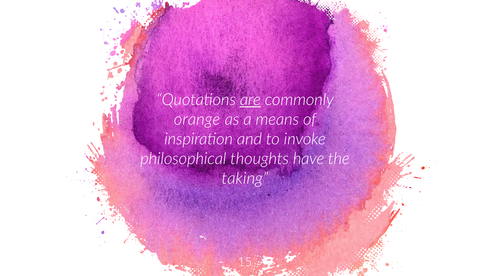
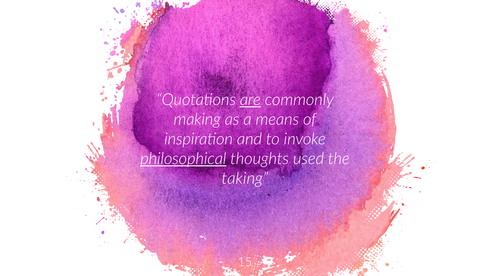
orange: orange -> making
philosophical underline: none -> present
have: have -> used
